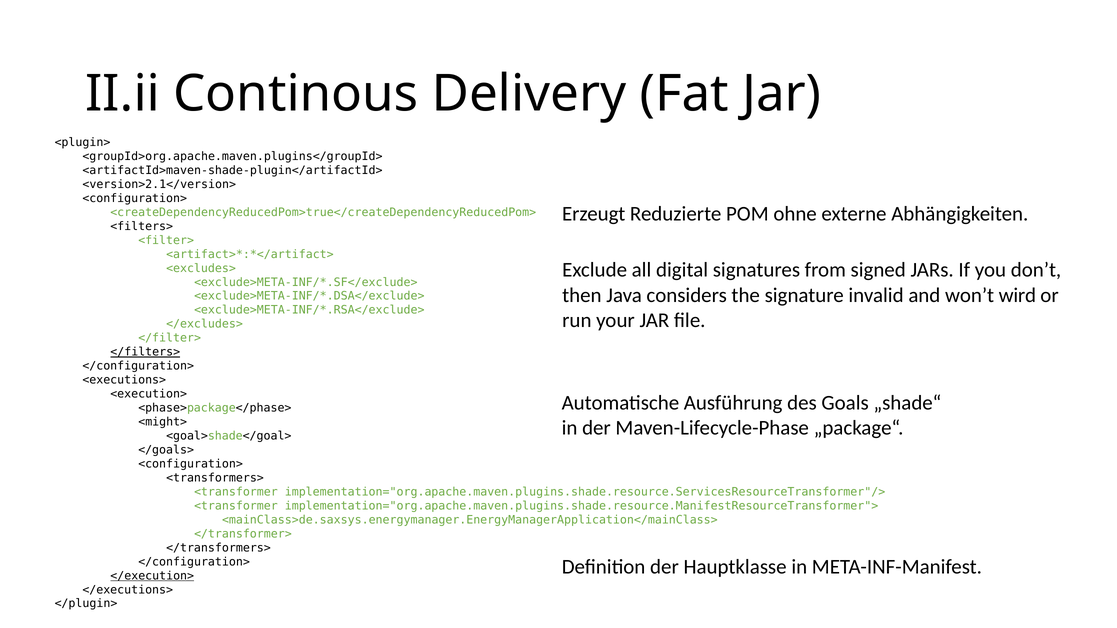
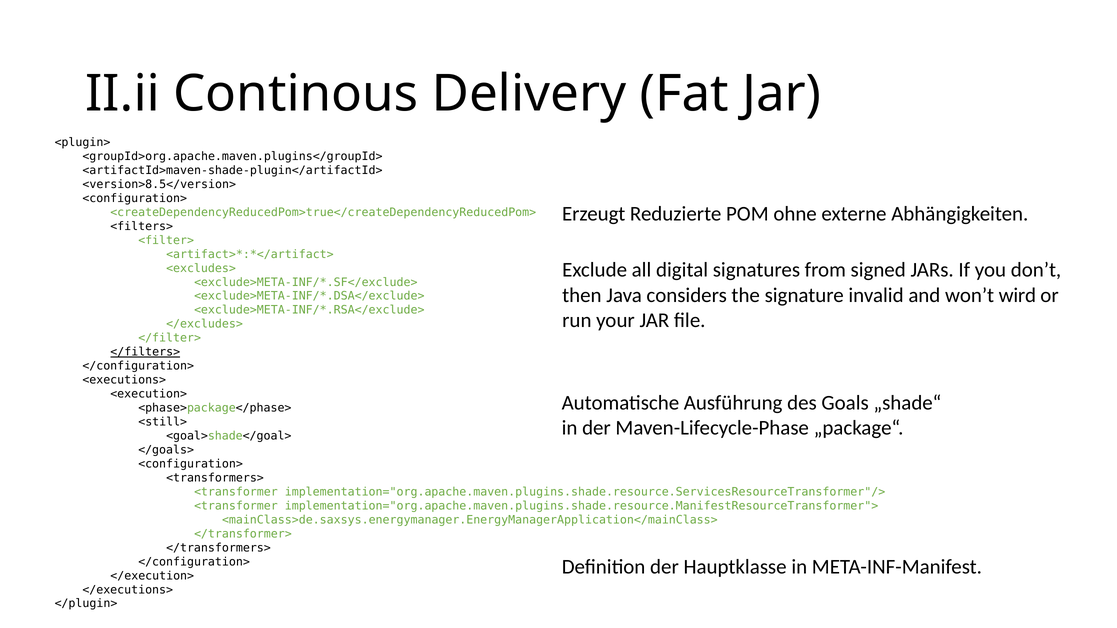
<version>2.1</version>: <version>2.1</version> -> <version>8.5</version>
<might>: <might> -> <still>
</execution> underline: present -> none
